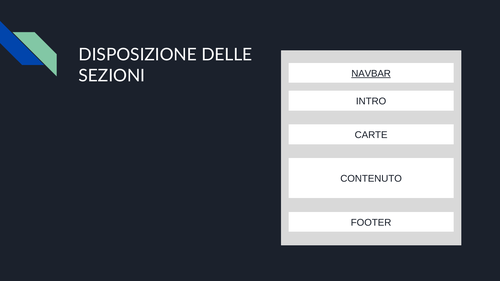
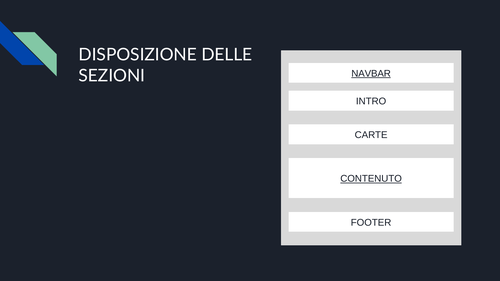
CONTENUTO underline: none -> present
